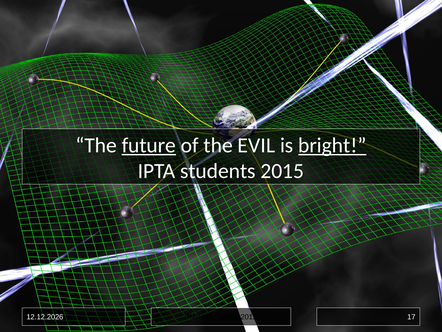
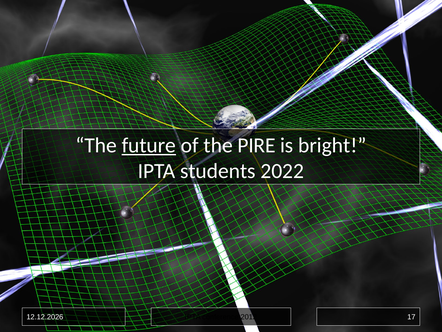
EVIL: EVIL -> PIRE
bright underline: present -> none
2015: 2015 -> 2022
